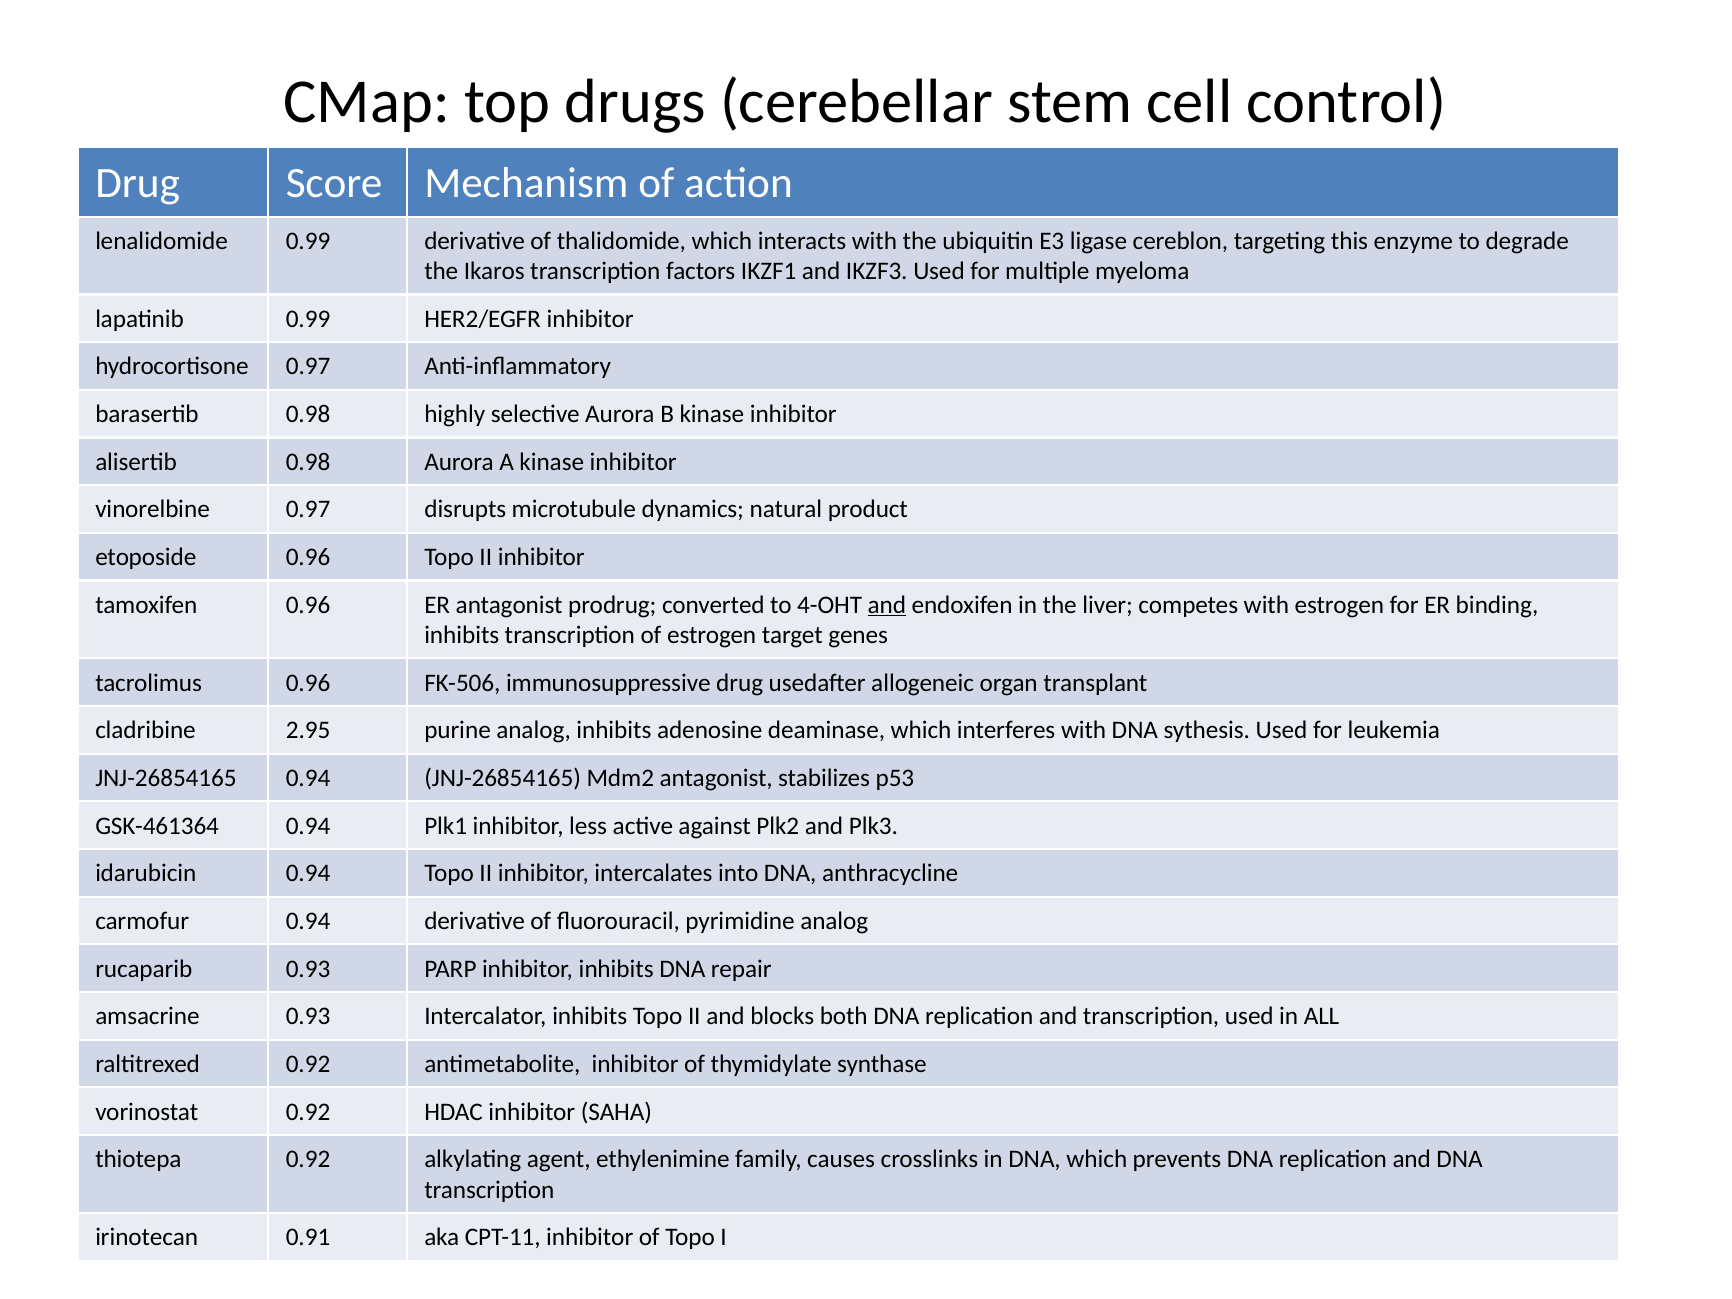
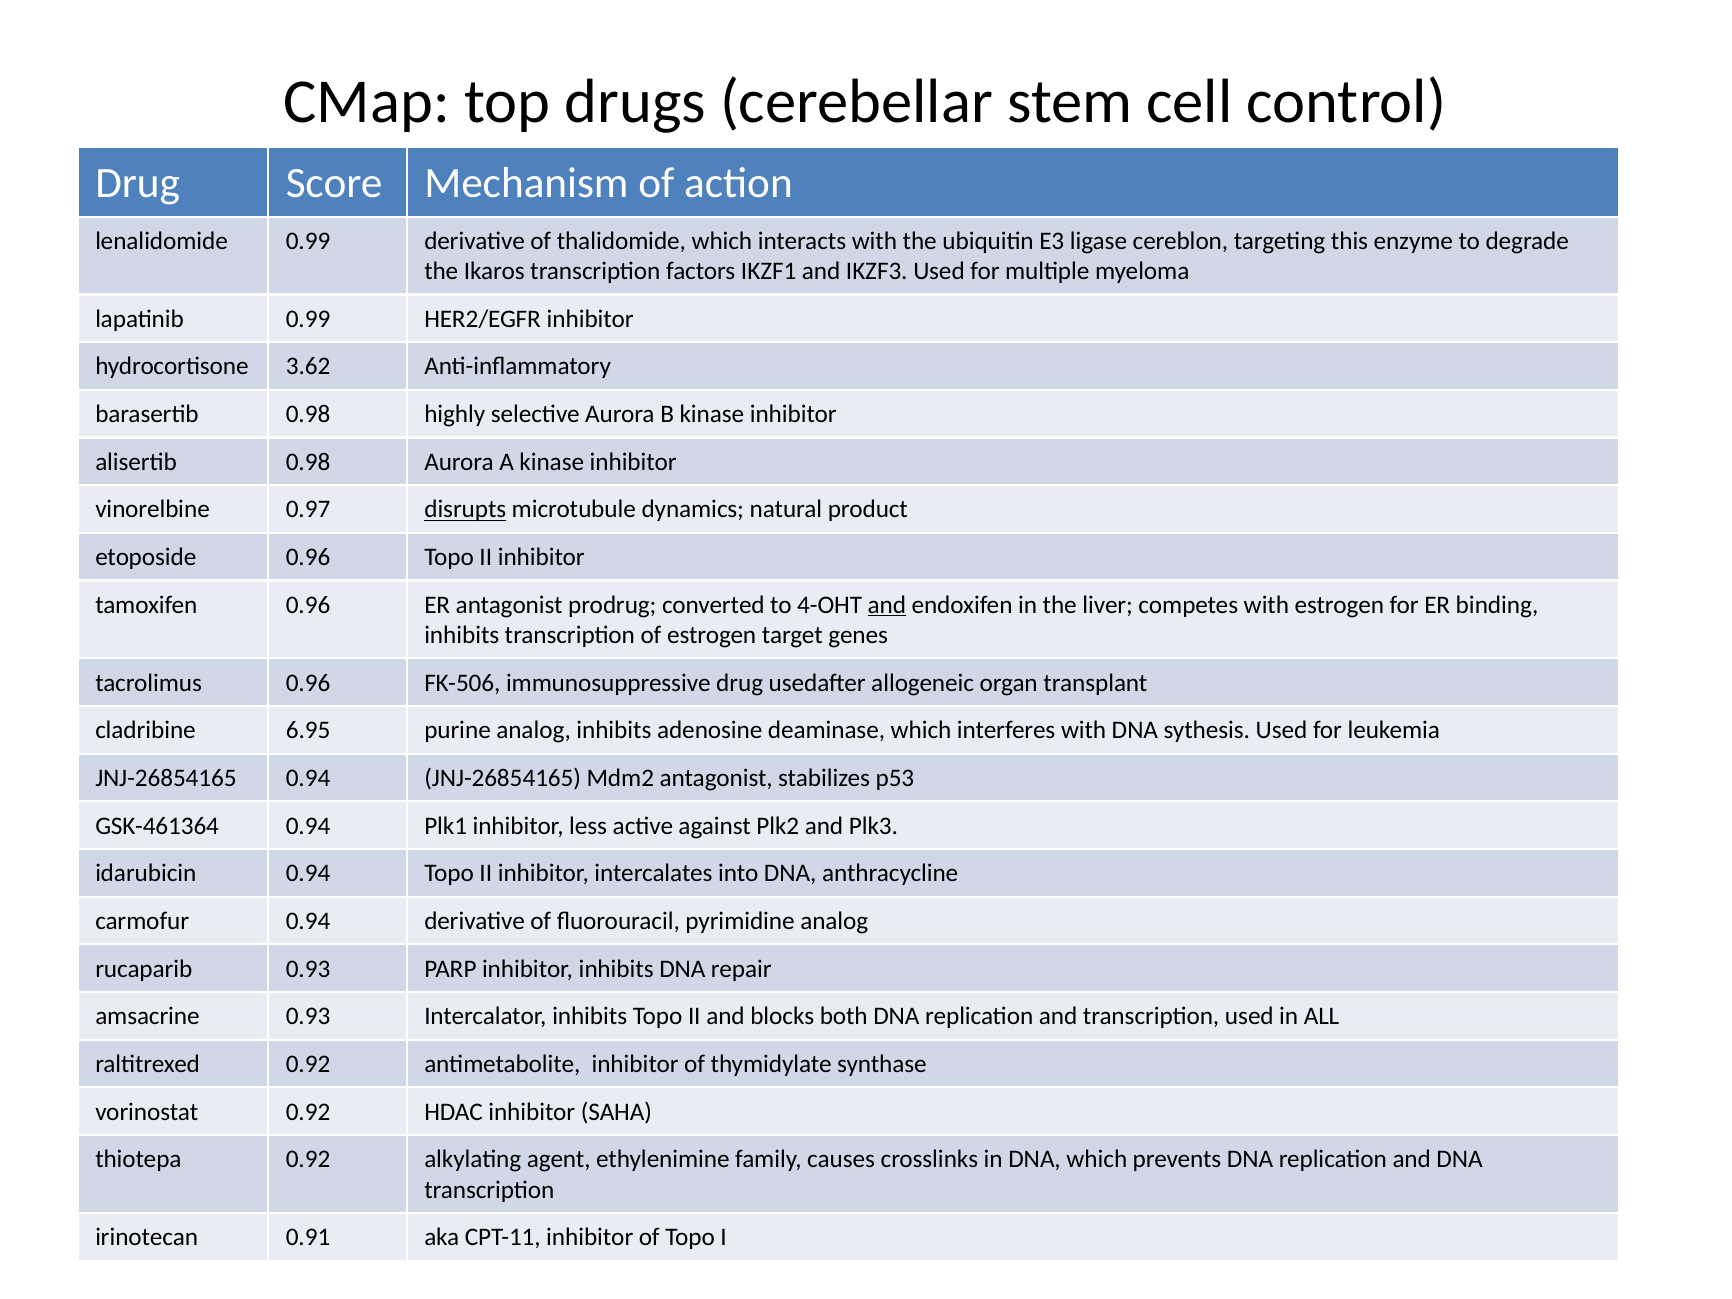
hydrocortisone 0.97: 0.97 -> 3.62
disrupts underline: none -> present
2.95: 2.95 -> 6.95
